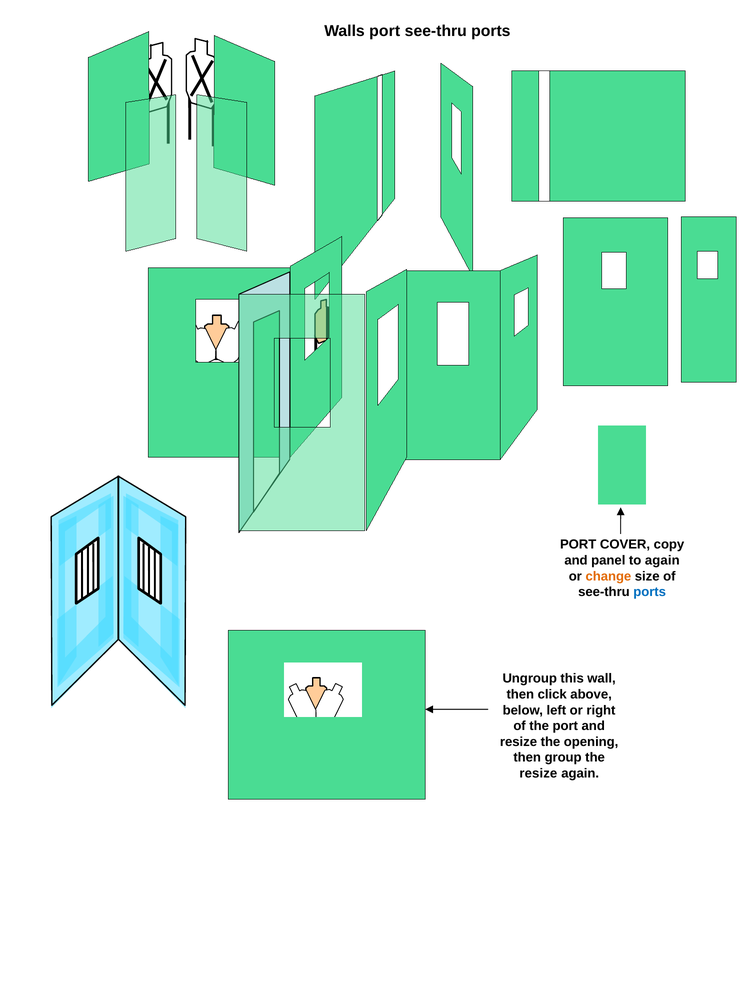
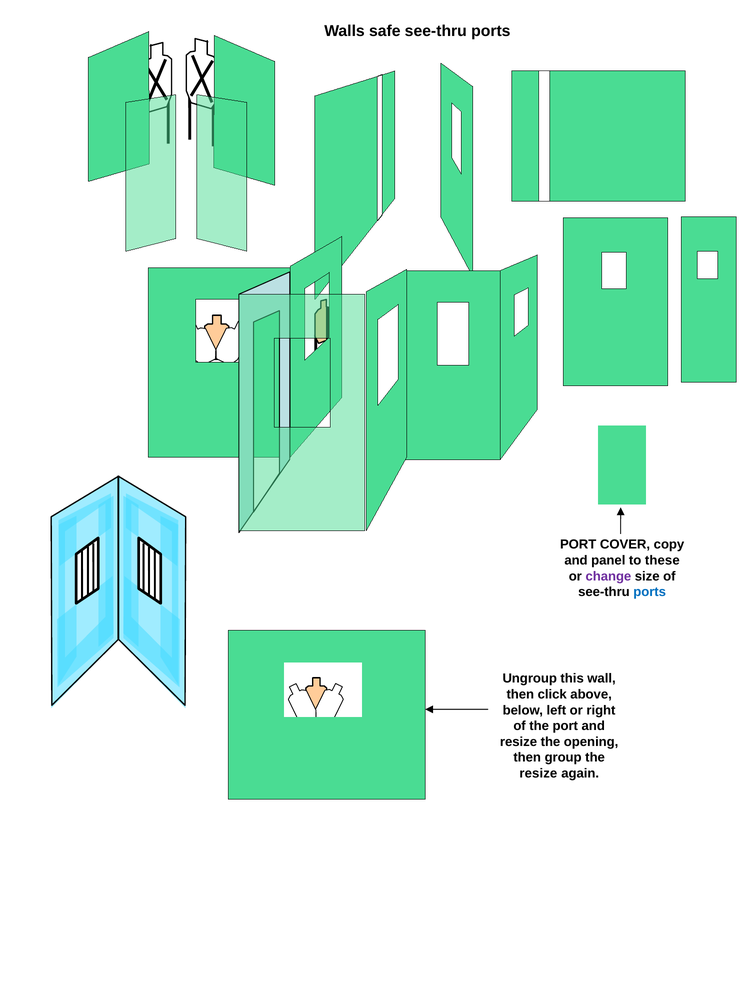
Walls port: port -> safe
to again: again -> these
change colour: orange -> purple
